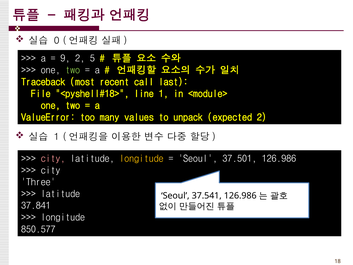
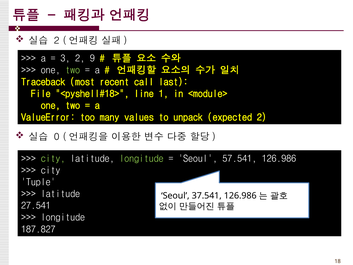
0 at (57, 41): 0 -> 2
9: 9 -> 3
5: 5 -> 9
1 at (57, 137): 1 -> 0
city at (53, 158) colour: pink -> light green
longitude at (141, 158) colour: yellow -> light green
37.501: 37.501 -> 57.541
Three: Three -> Tuple
37.841: 37.841 -> 27.541
850.577: 850.577 -> 187.827
